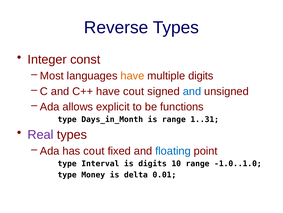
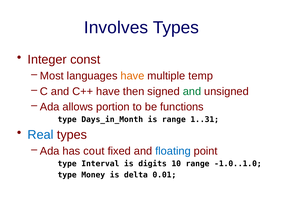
Reverse: Reverse -> Involves
multiple digits: digits -> temp
have cout: cout -> then
and at (192, 91) colour: blue -> green
explicit: explicit -> portion
Real colour: purple -> blue
